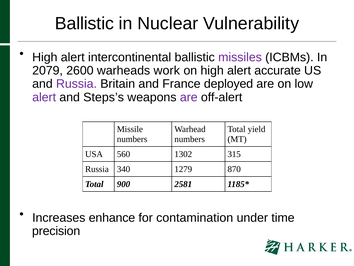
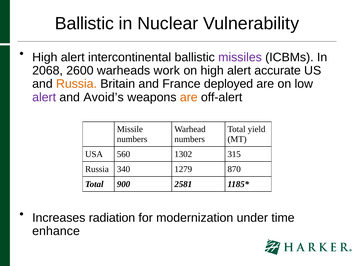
2079: 2079 -> 2068
Russia at (76, 84) colour: purple -> orange
Steps’s: Steps’s -> Avoid’s
are at (189, 97) colour: purple -> orange
enhance: enhance -> radiation
contamination: contamination -> modernization
precision: precision -> enhance
